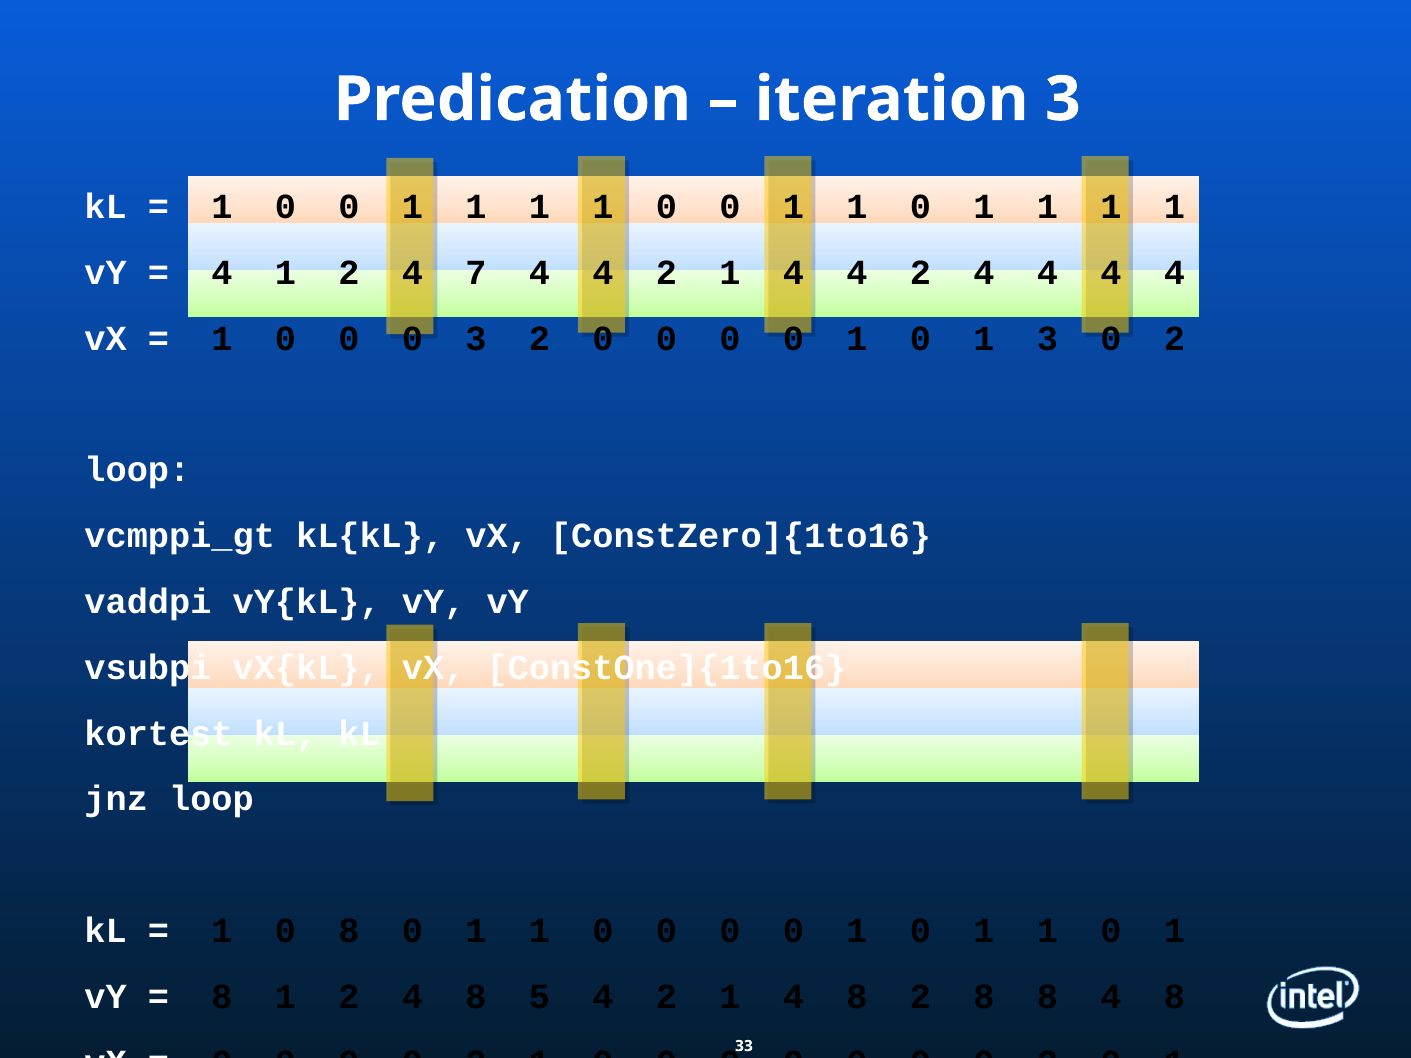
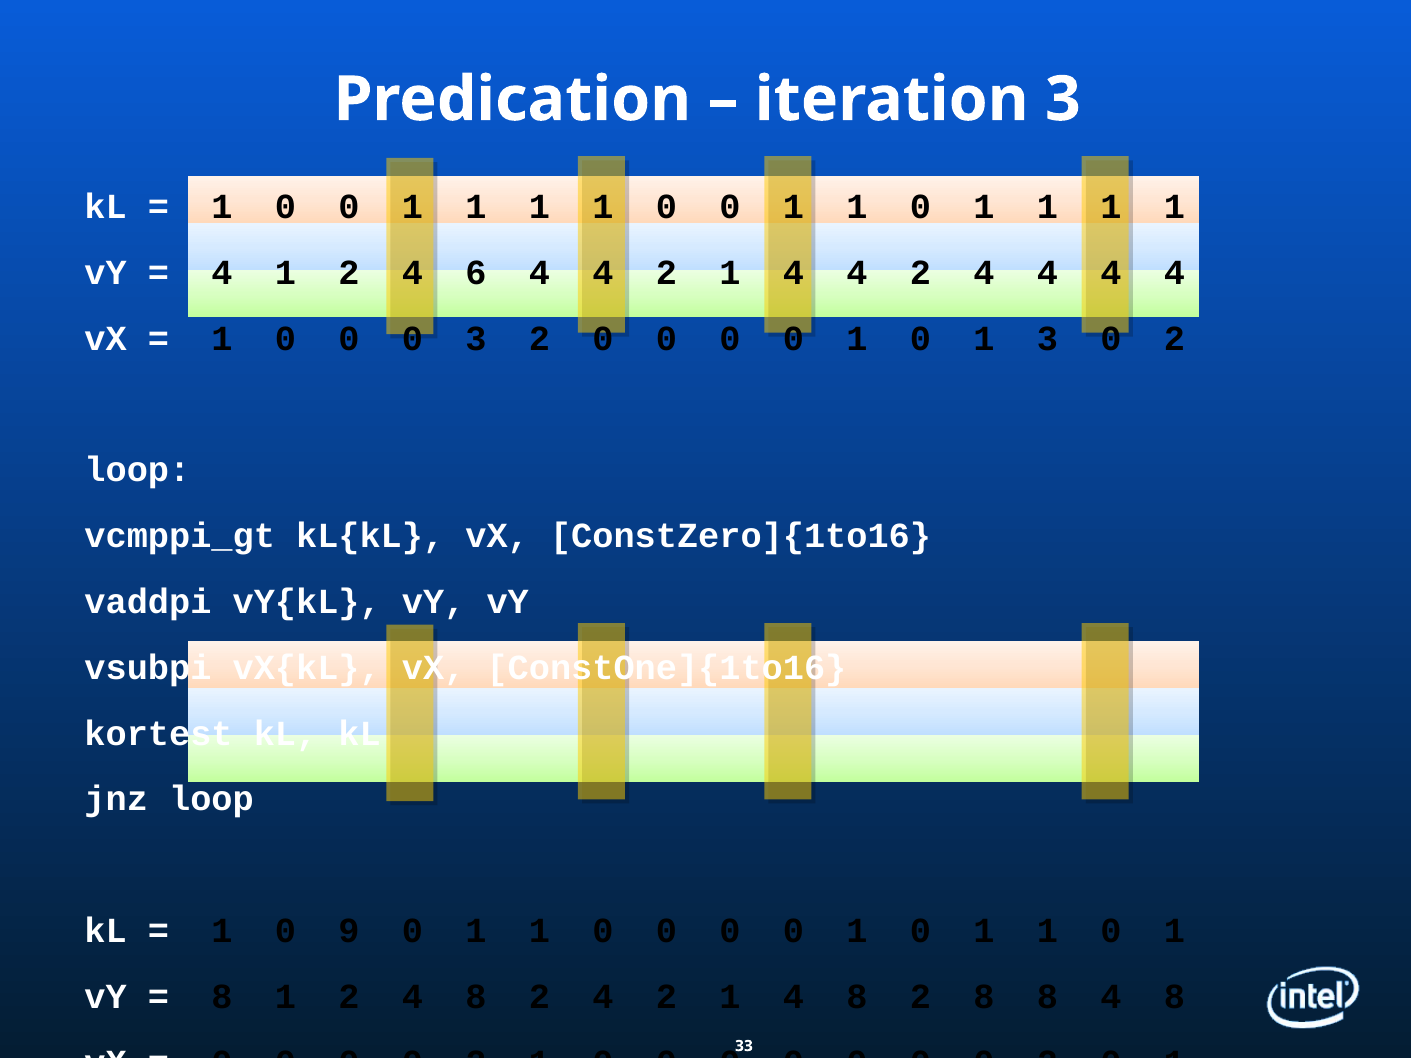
7: 7 -> 6
0 8: 8 -> 9
2 4 8 5: 5 -> 2
